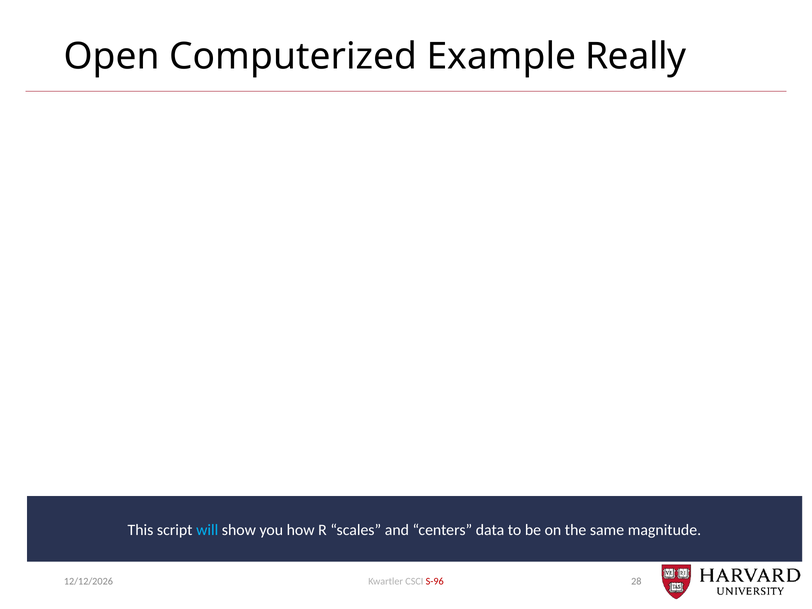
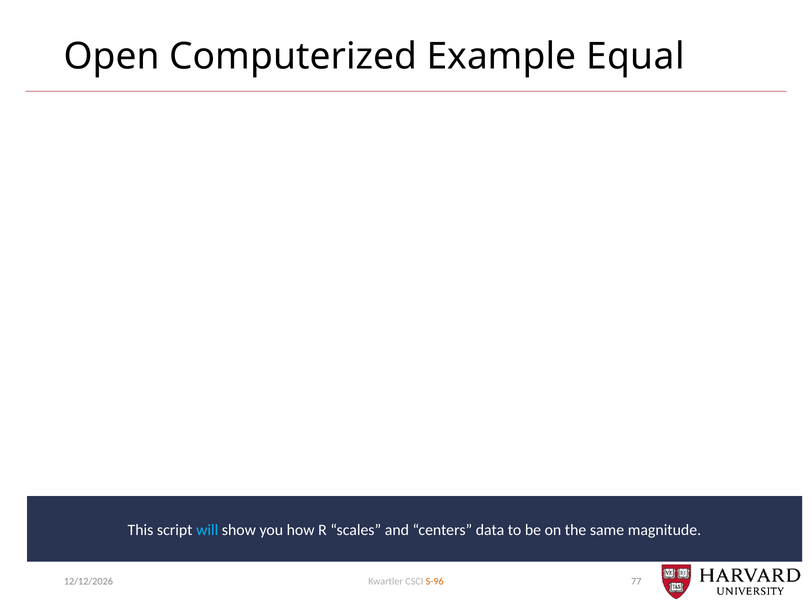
Really: Really -> Equal
S-96 colour: red -> orange
28: 28 -> 77
